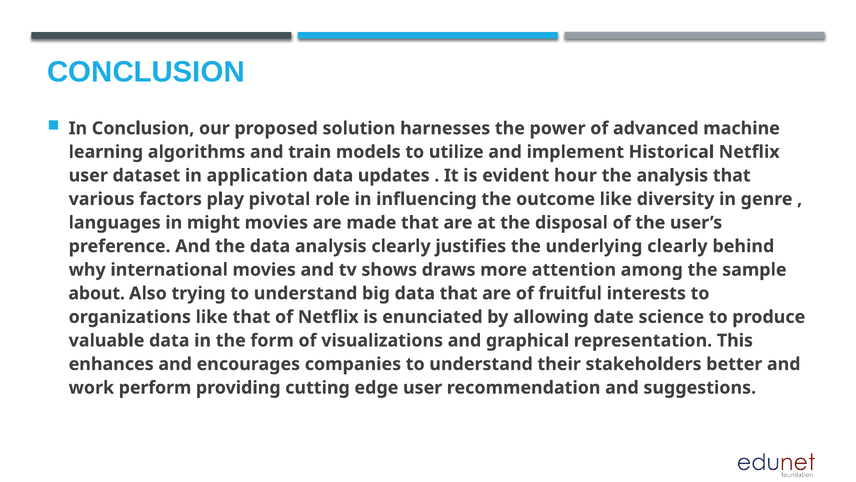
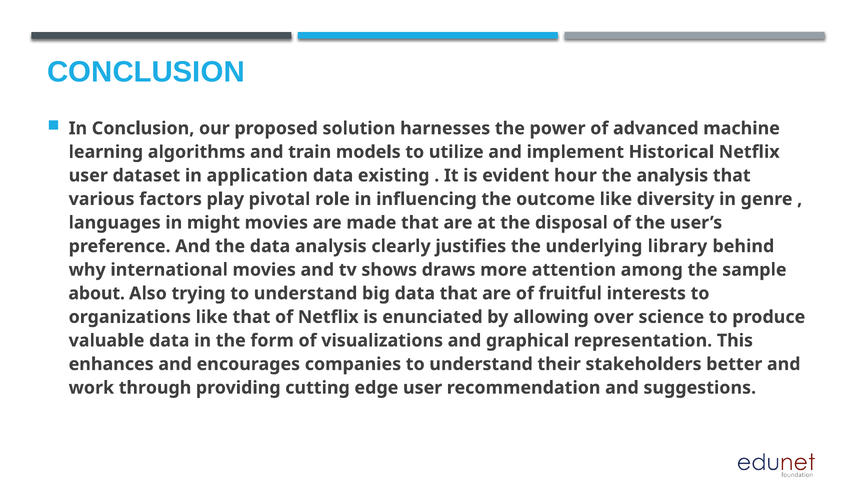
updates: updates -> existing
underlying clearly: clearly -> library
date: date -> over
perform: perform -> through
